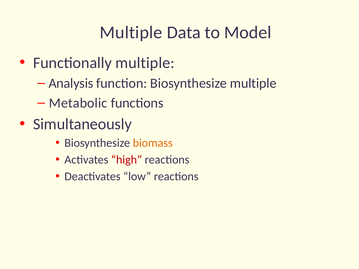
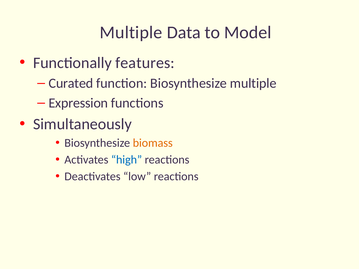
Functionally multiple: multiple -> features
Analysis: Analysis -> Curated
Metabolic: Metabolic -> Expression
high colour: red -> blue
